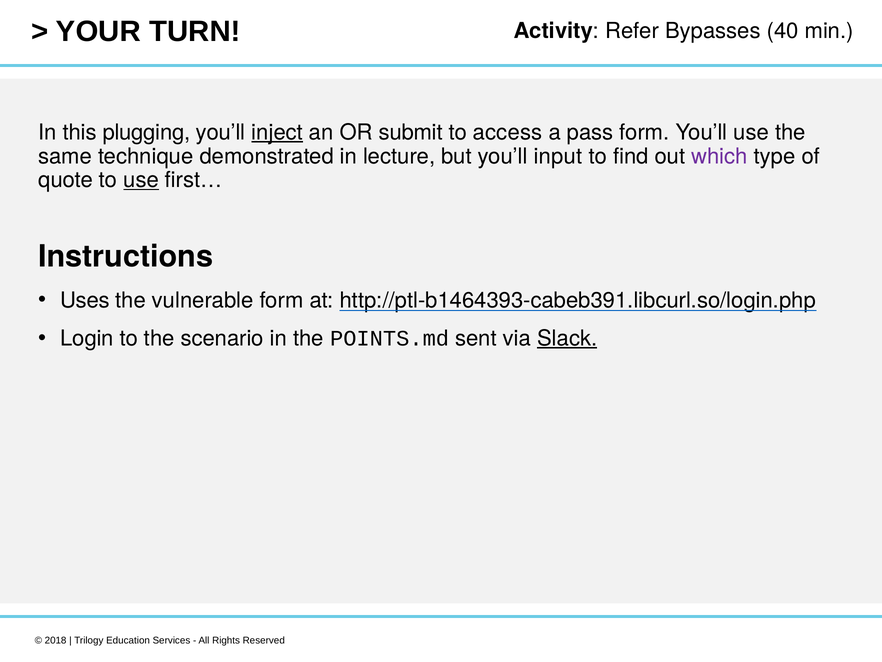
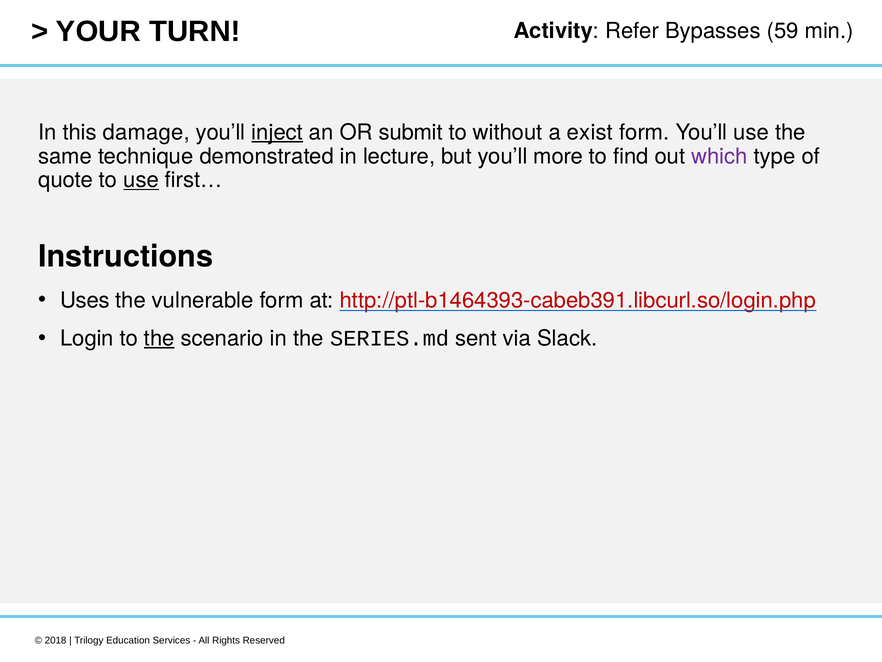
40: 40 -> 59
plugging: plugging -> damage
access: access -> without
pass: pass -> exist
input: input -> more
http://ptl-b1464393-cabeb391.libcurl.so/login.php colour: black -> red
the at (159, 338) underline: none -> present
POINTS.md: POINTS.md -> SERIES.md
Slack underline: present -> none
